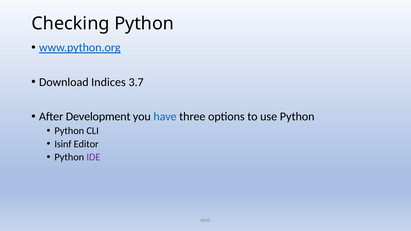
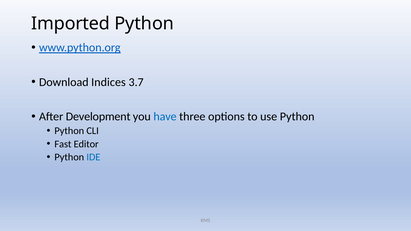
Checking: Checking -> Imported
Isinf: Isinf -> Fast
IDE colour: purple -> blue
